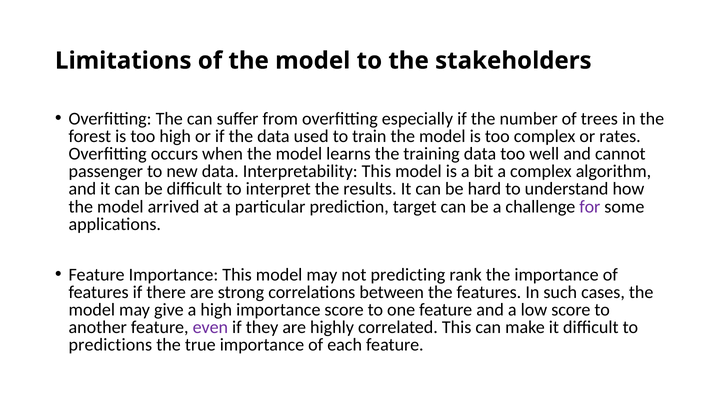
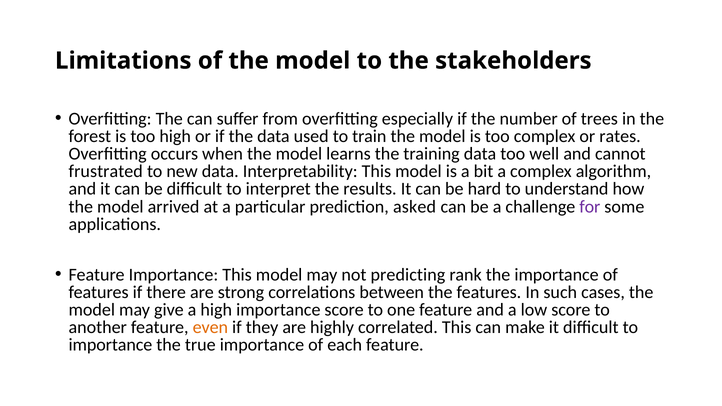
passenger: passenger -> frustrated
target: target -> asked
even colour: purple -> orange
predictions at (110, 345): predictions -> importance
